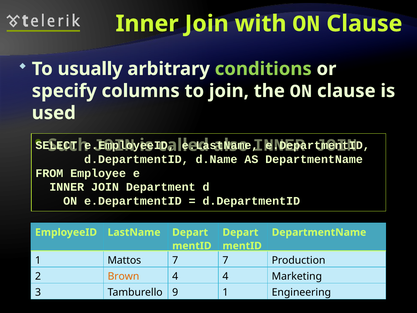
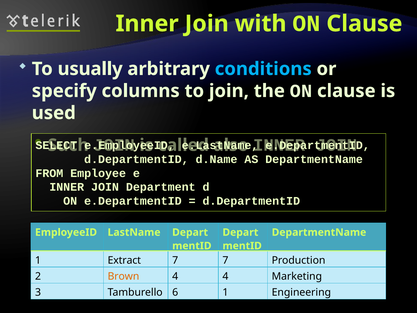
conditions colour: light green -> light blue
Mattos: Mattos -> Extract
9: 9 -> 6
